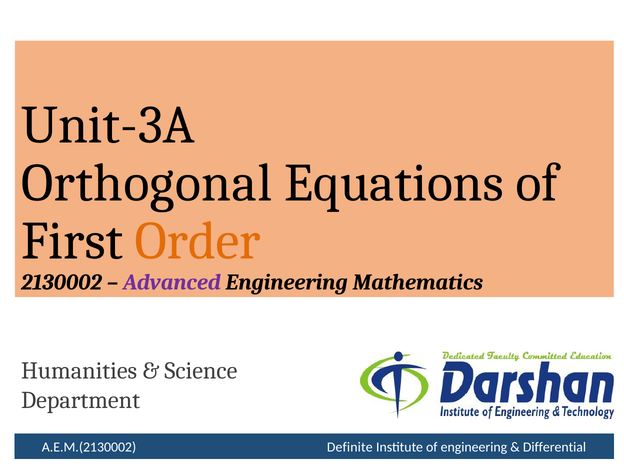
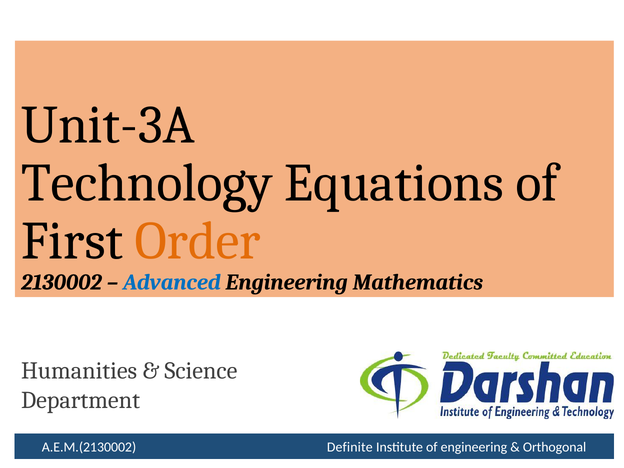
Orthogonal: Orthogonal -> Technology
Advanced colour: purple -> blue
Differential: Differential -> Orthogonal
